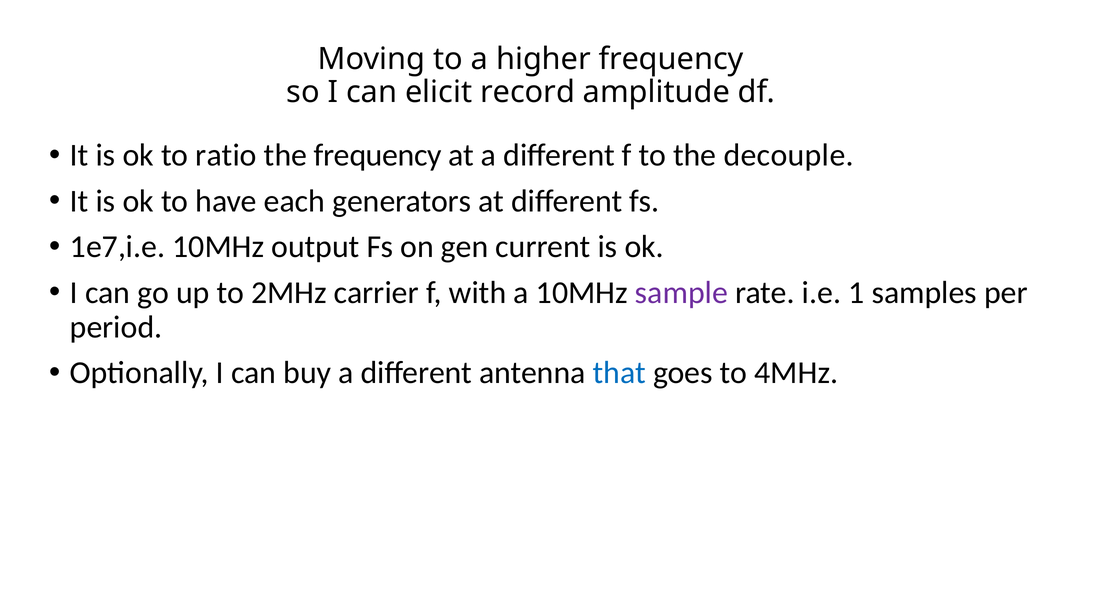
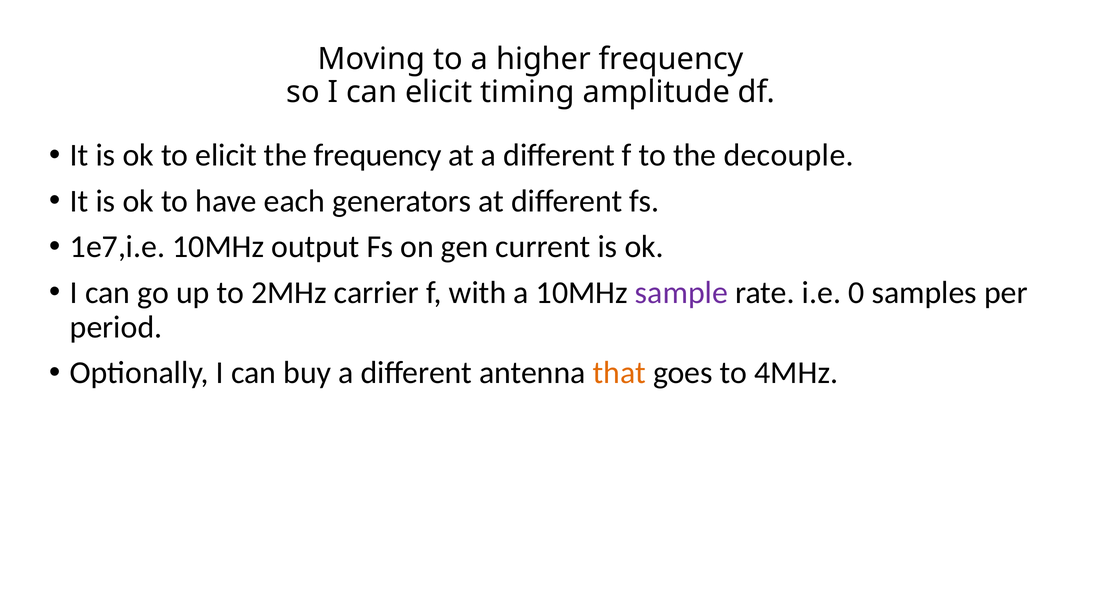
record: record -> timing
to ratio: ratio -> elicit
1: 1 -> 0
that colour: blue -> orange
